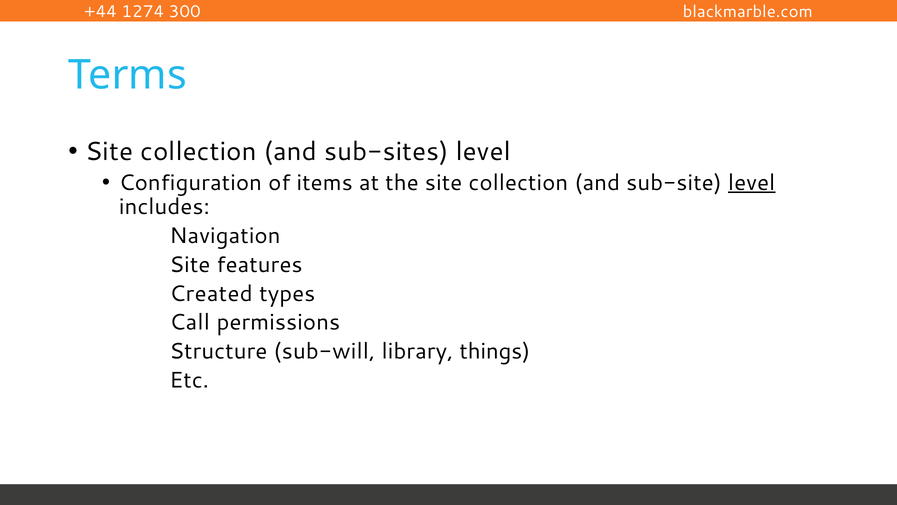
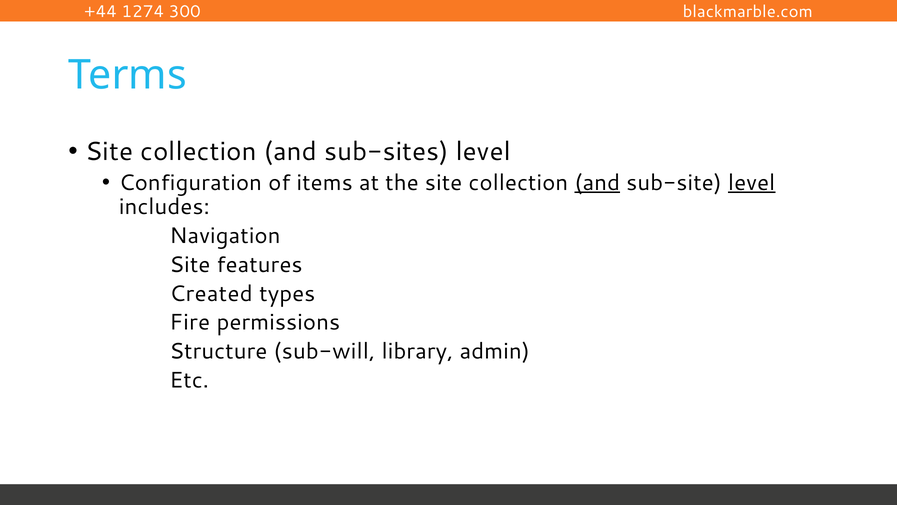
and at (597, 183) underline: none -> present
Call: Call -> Fire
things: things -> admin
